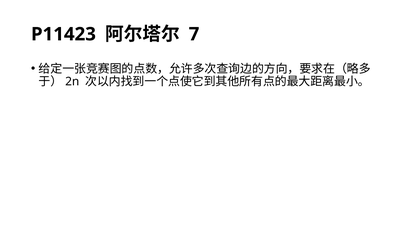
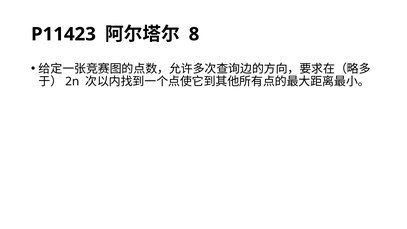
7: 7 -> 8
